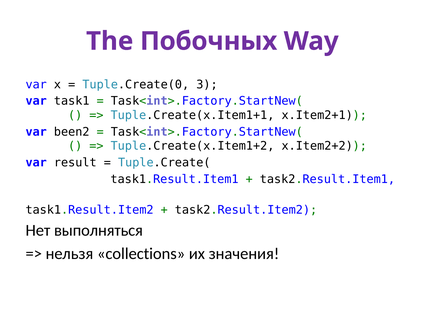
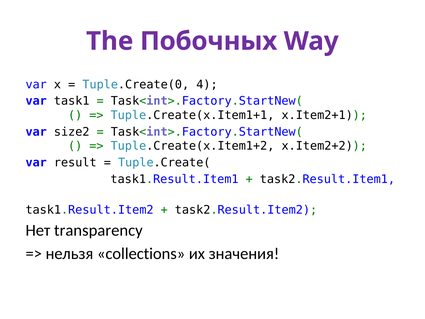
3: 3 -> 4
been2: been2 -> size2
выполняться: выполняться -> transparency
